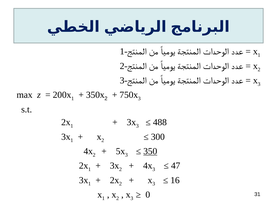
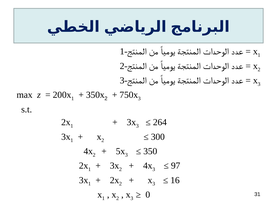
488: 488 -> 264
350 underline: present -> none
47: 47 -> 97
